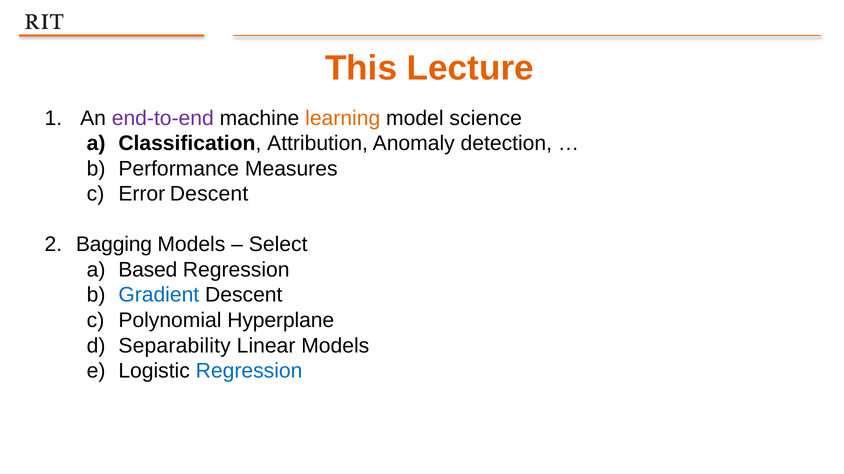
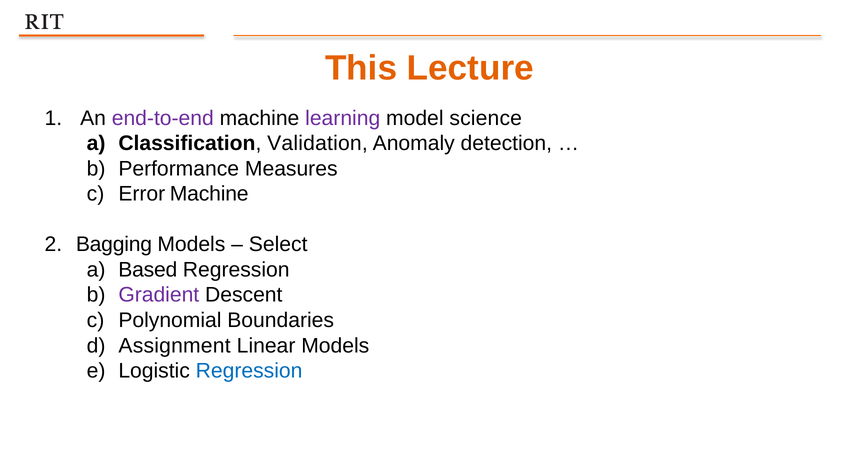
learning colour: orange -> purple
Attribution: Attribution -> Validation
Error Descent: Descent -> Machine
Gradient colour: blue -> purple
Hyperplane: Hyperplane -> Boundaries
Separability: Separability -> Assignment
